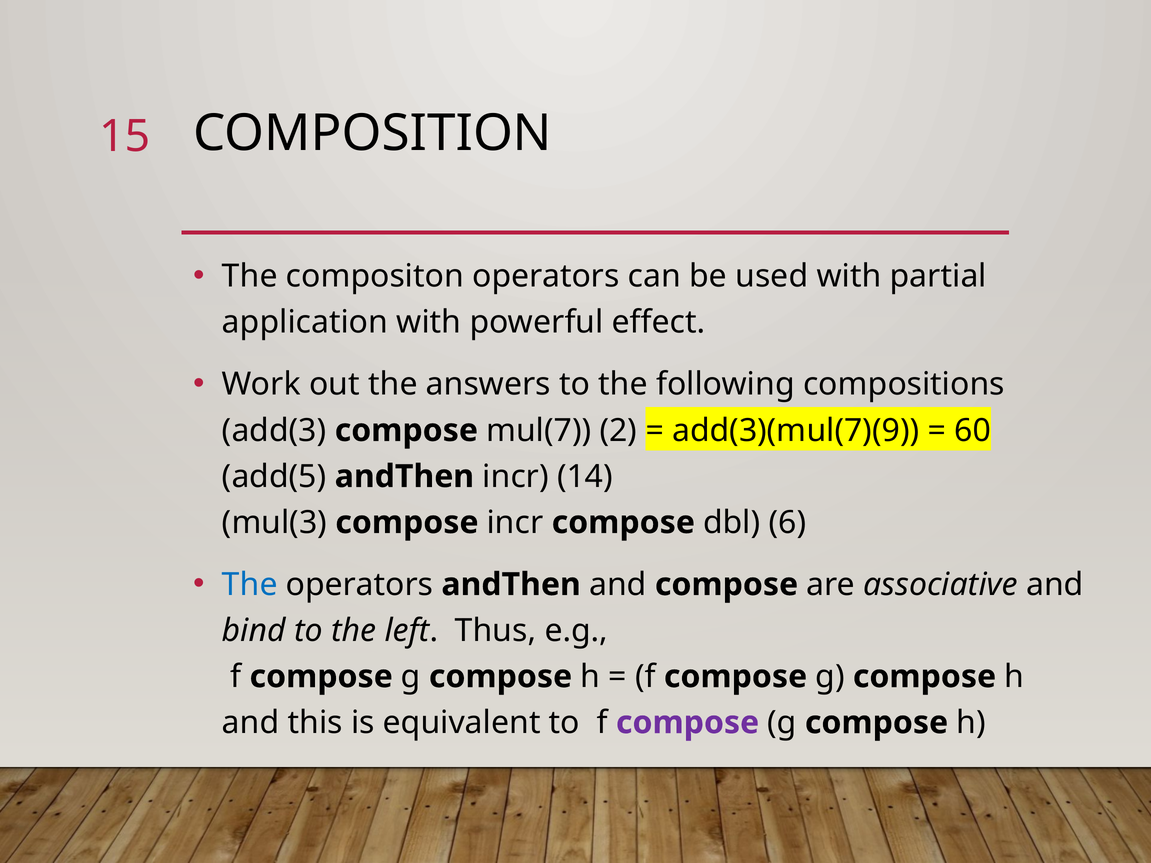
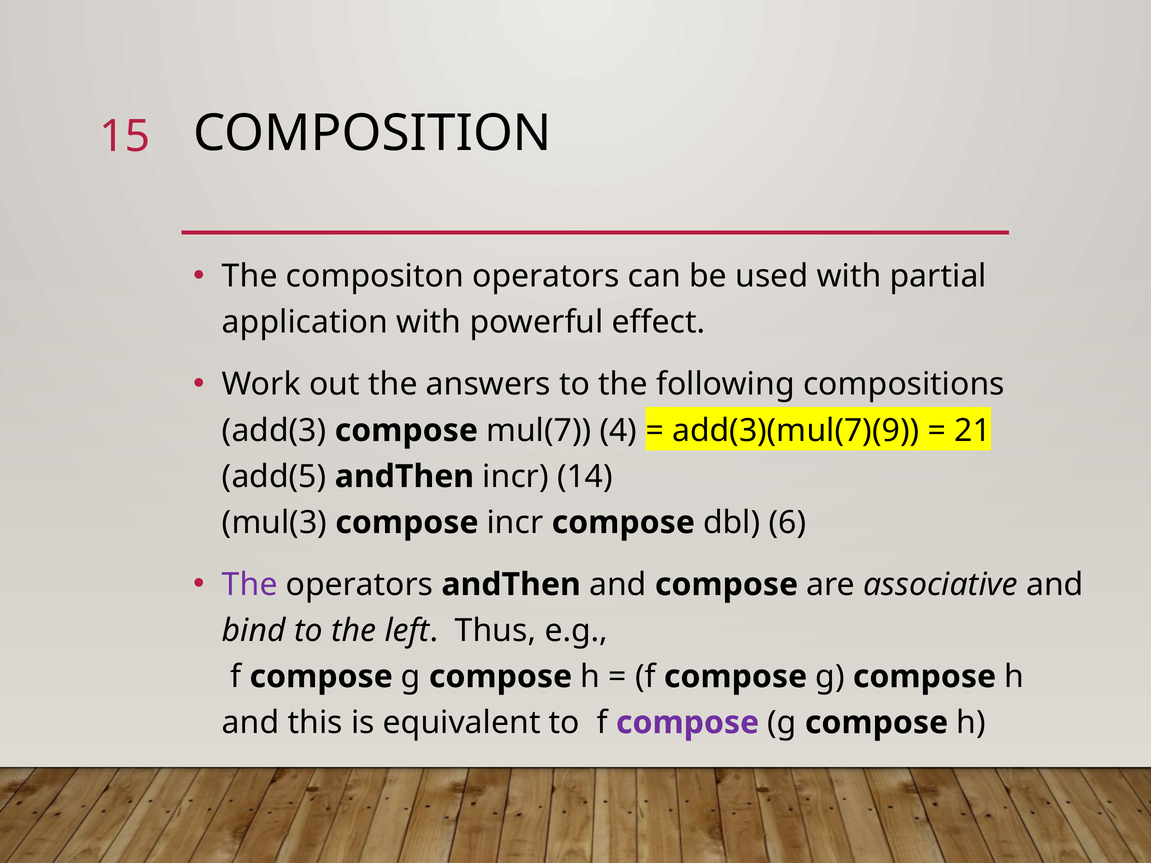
2: 2 -> 4
60: 60 -> 21
The at (250, 585) colour: blue -> purple
